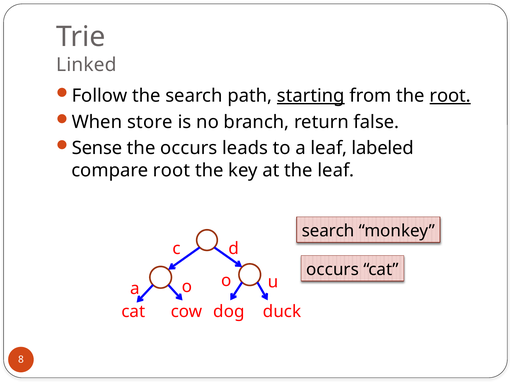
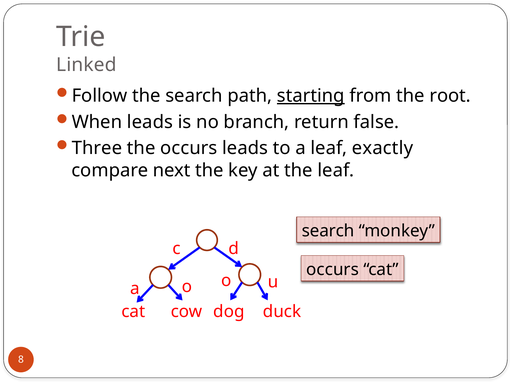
root at (450, 96) underline: present -> none
When store: store -> leads
Sense: Sense -> Three
labeled: labeled -> exactly
compare root: root -> next
